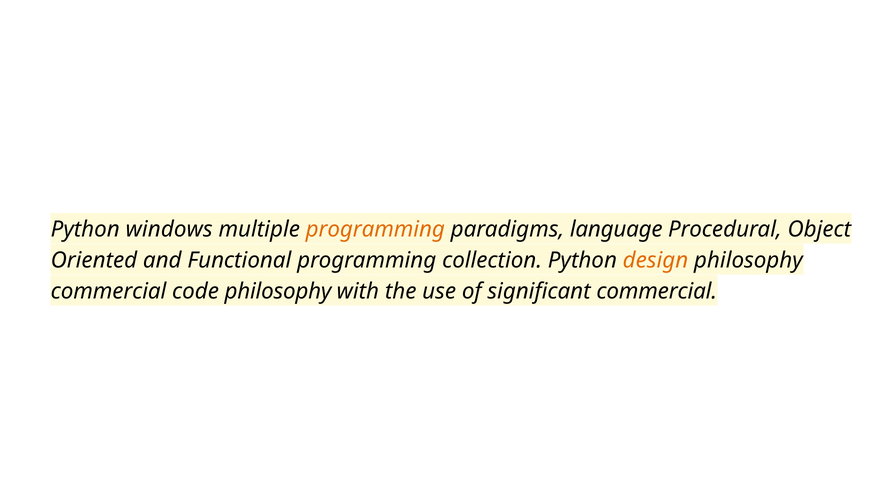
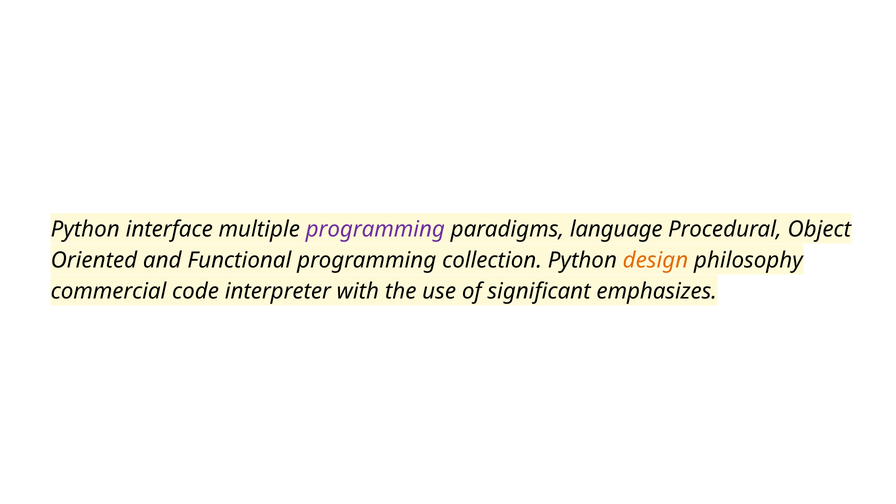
windows: windows -> interface
programming at (375, 230) colour: orange -> purple
code philosophy: philosophy -> interpreter
significant commercial: commercial -> emphasizes
